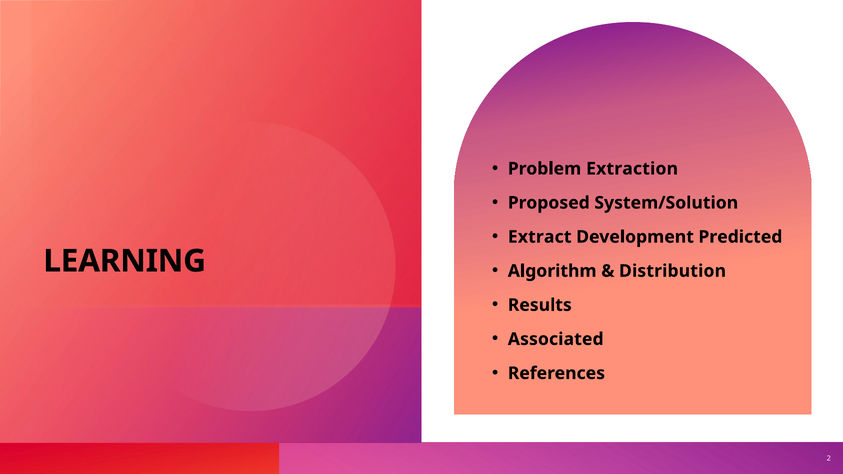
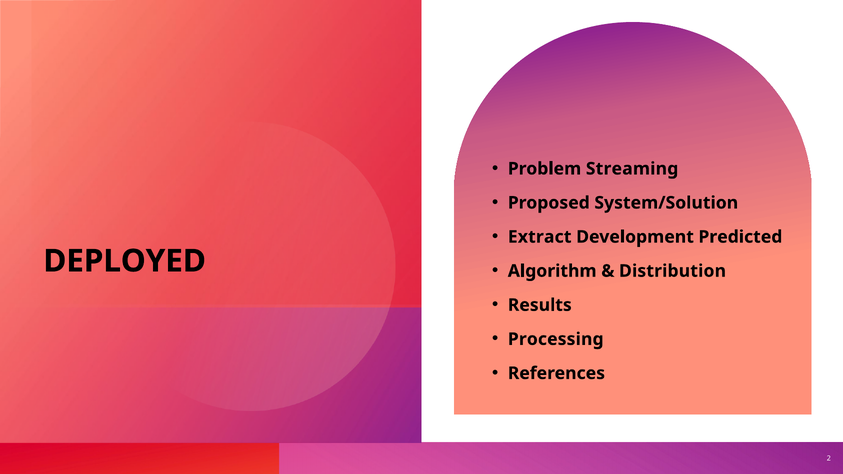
Extraction: Extraction -> Streaming
LEARNING: LEARNING -> DEPLOYED
Associated: Associated -> Processing
